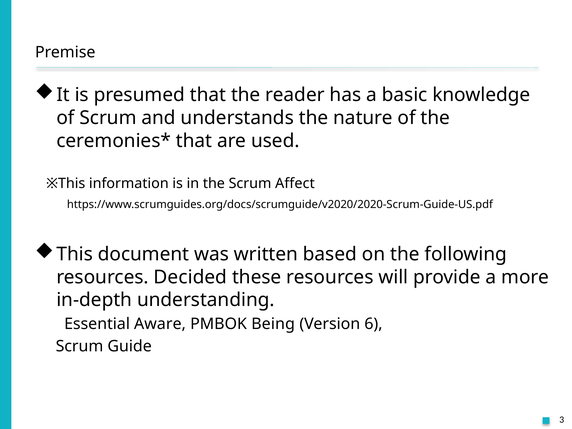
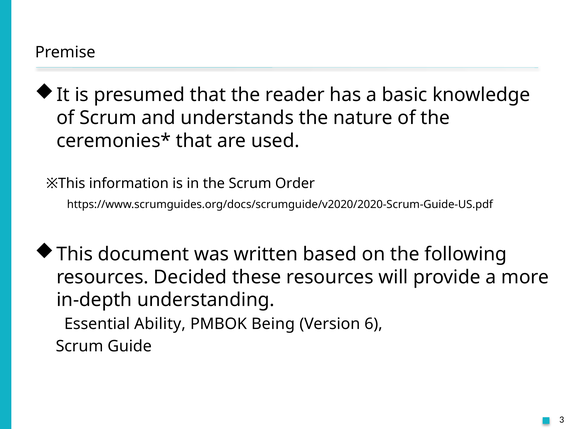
Affect: Affect -> Order
Aware: Aware -> Ability
